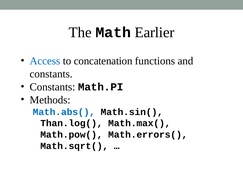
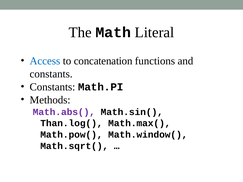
Earlier: Earlier -> Literal
Math.abs( colour: blue -> purple
Math.errors(: Math.errors( -> Math.window(
